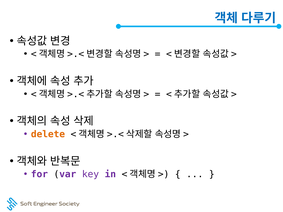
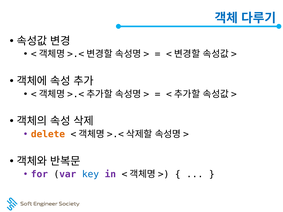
key colour: purple -> blue
